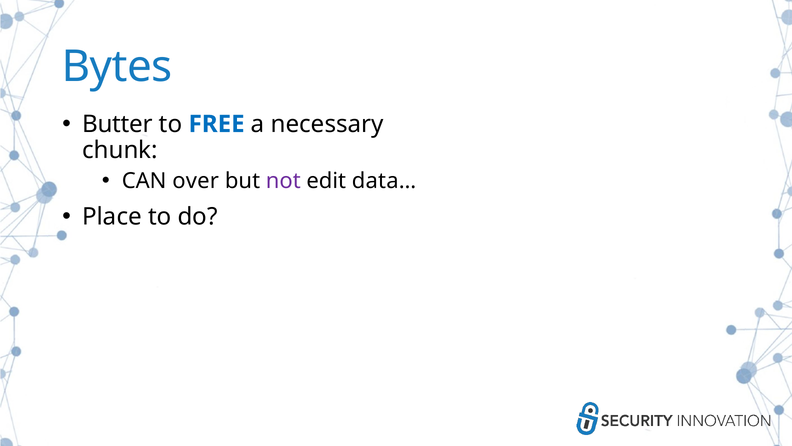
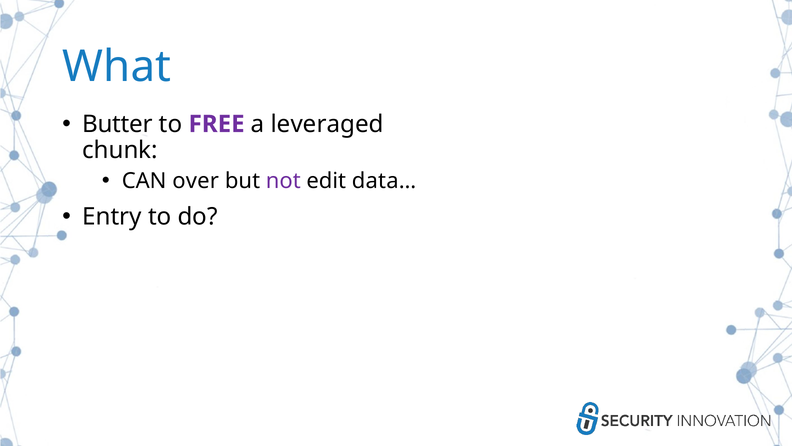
Bytes: Bytes -> What
FREE colour: blue -> purple
necessary: necessary -> leveraged
Place: Place -> Entry
